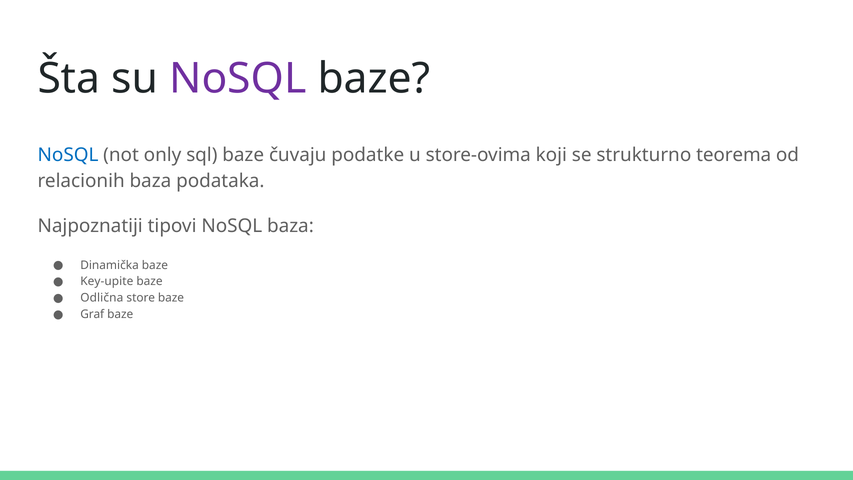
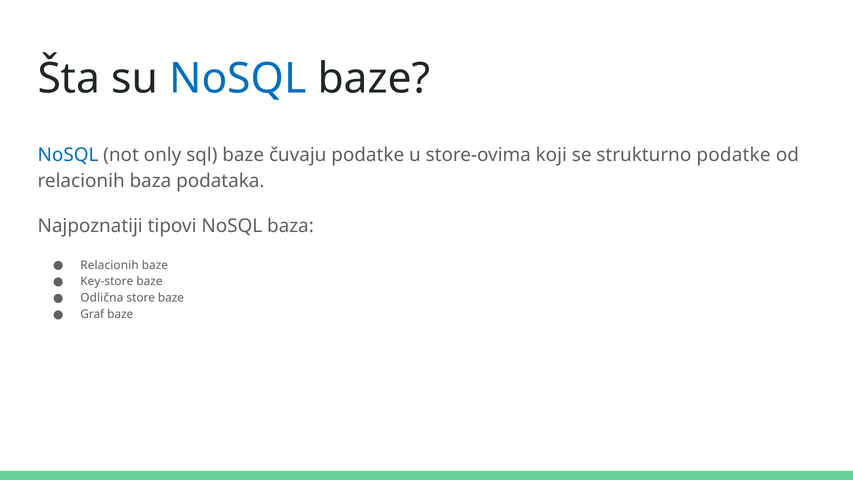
NoSQL at (238, 79) colour: purple -> blue
strukturno teorema: teorema -> podatke
Dinamička at (110, 265): Dinamička -> Relacionih
Key-upite: Key-upite -> Key-store
